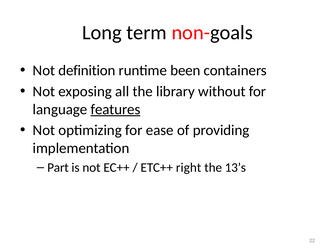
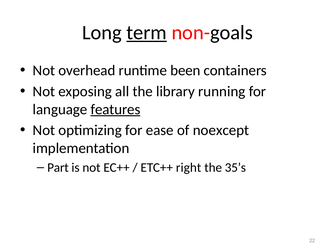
term underline: none -> present
definition: definition -> overhead
without: without -> running
providing: providing -> noexcept
13’s: 13’s -> 35’s
